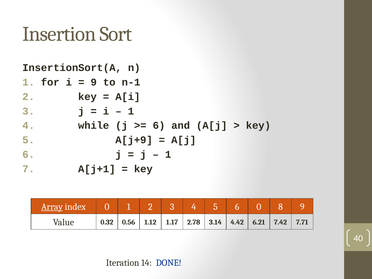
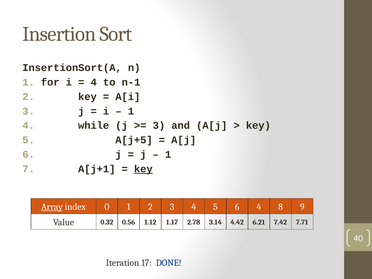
9 at (94, 82): 9 -> 4
6 at (159, 126): 6 -> 3
A[j+9: A[j+9 -> A[j+5
key at (143, 169) underline: none -> present
6 0: 0 -> 4
14: 14 -> 17
